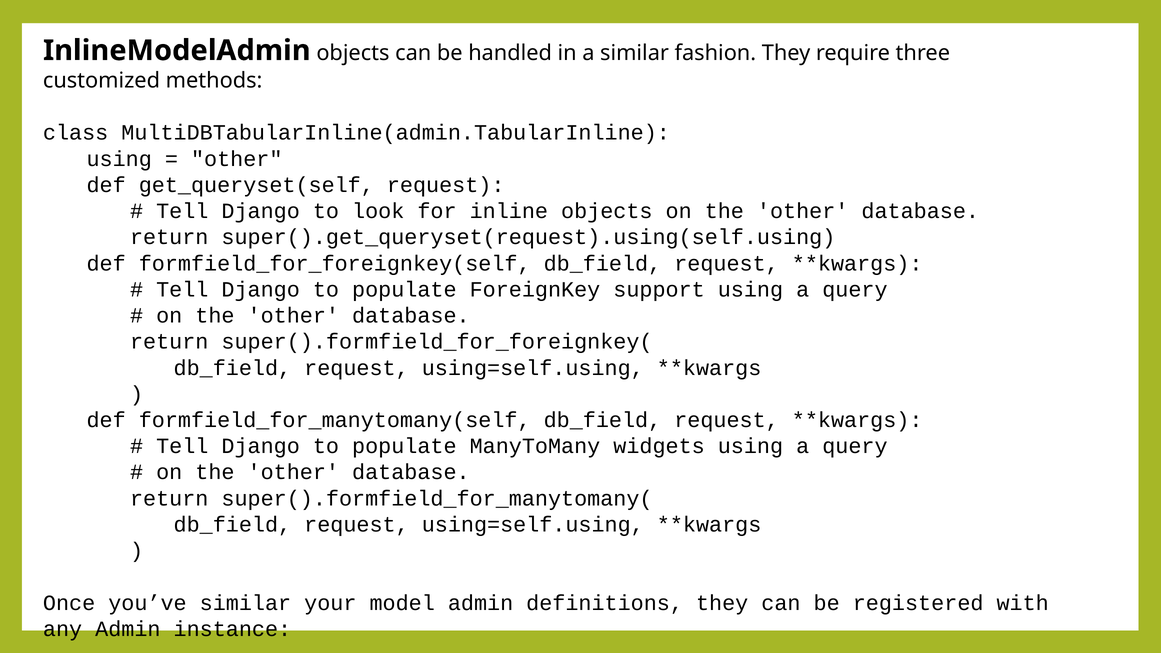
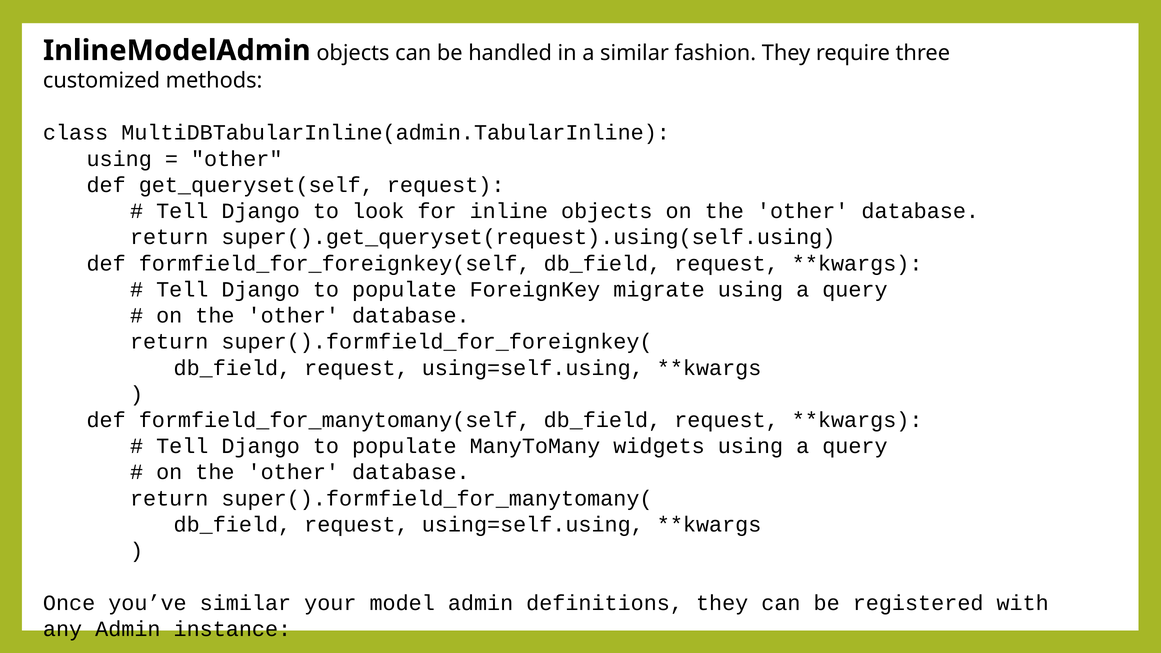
support: support -> migrate
